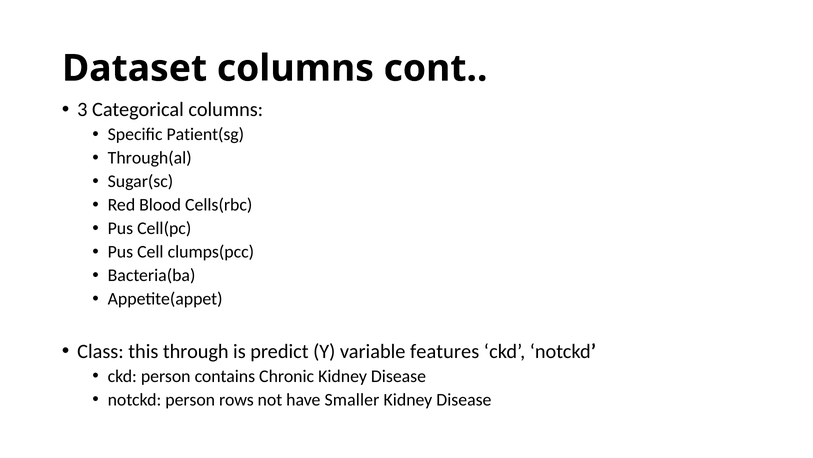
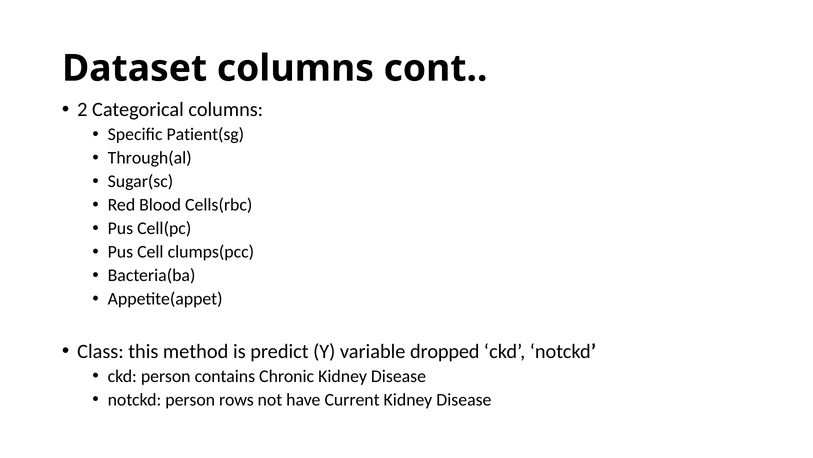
3: 3 -> 2
through: through -> method
features: features -> dropped
Smaller: Smaller -> Current
